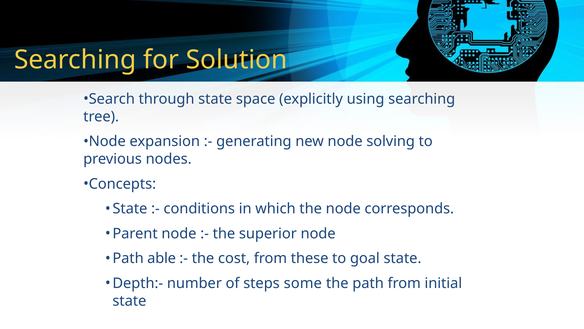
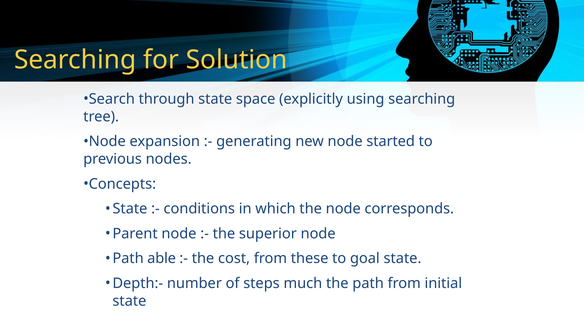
solving: solving -> started
some: some -> much
